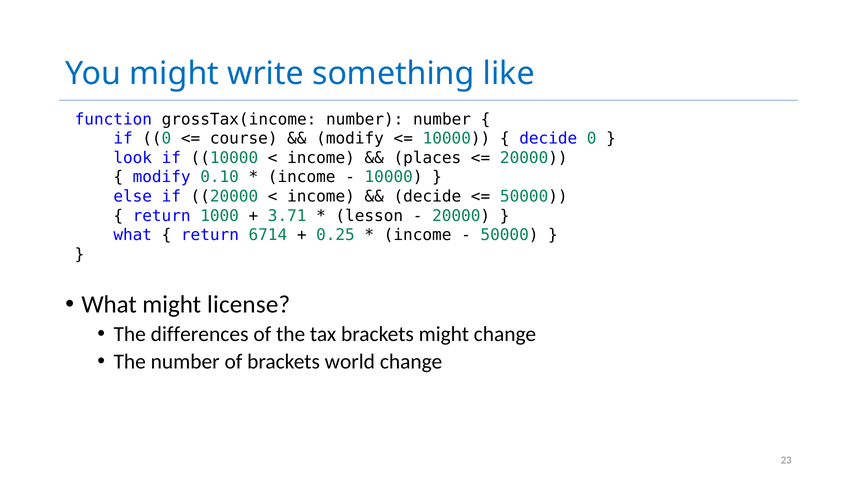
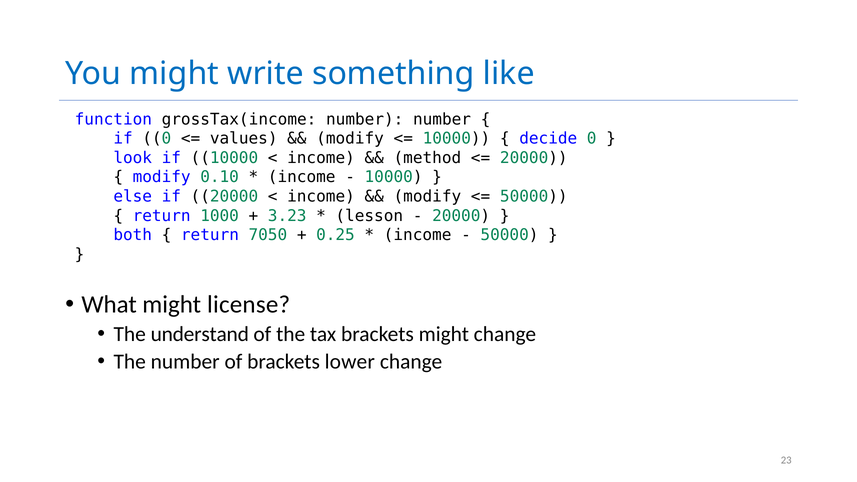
course: course -> values
places: places -> method
decide at (427, 196): decide -> modify
3.71: 3.71 -> 3.23
what at (133, 235): what -> both
6714: 6714 -> 7050
differences: differences -> understand
world: world -> lower
